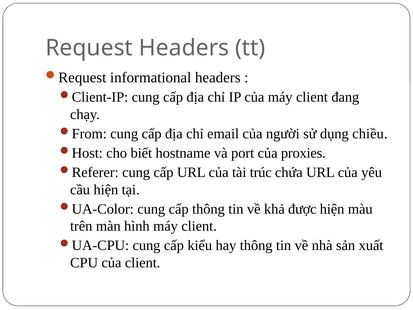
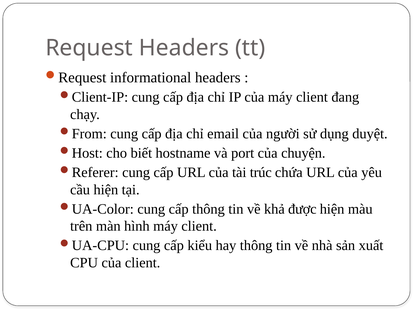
chiều: chiều -> duyệt
proxies: proxies -> chuyện
